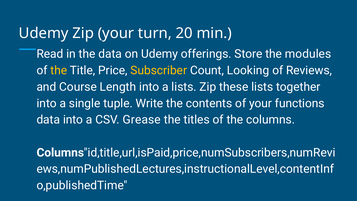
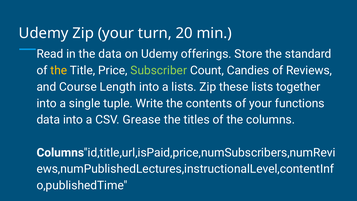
modules: modules -> standard
Subscriber colour: yellow -> light green
Looking: Looking -> Candies
